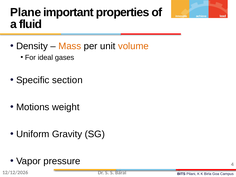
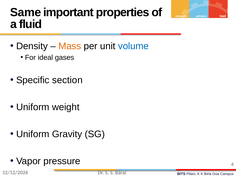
Plane: Plane -> Same
volume colour: orange -> blue
Motions at (33, 107): Motions -> Uniform
